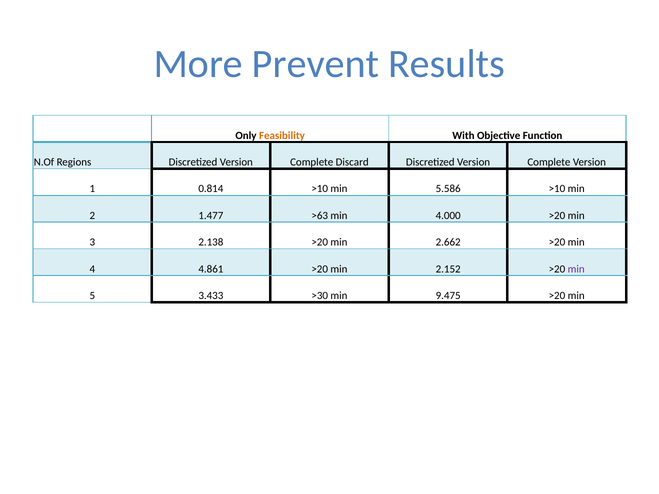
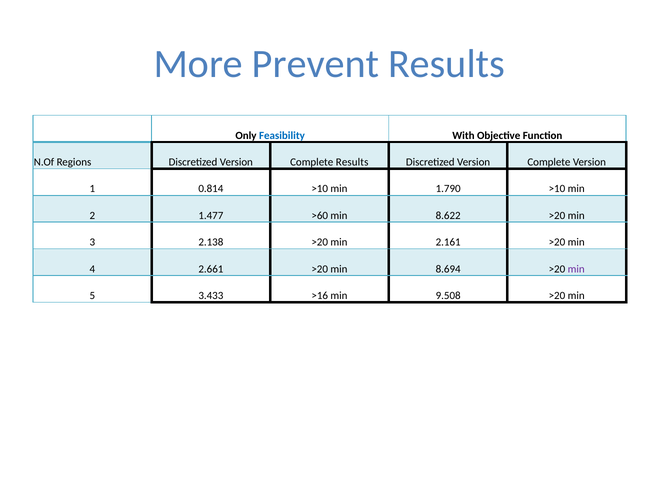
Feasibility colour: orange -> blue
Complete Discard: Discard -> Results
5.586: 5.586 -> 1.790
>63: >63 -> >60
4.000: 4.000 -> 8.622
2.662: 2.662 -> 2.161
4.861: 4.861 -> 2.661
2.152: 2.152 -> 8.694
>30: >30 -> >16
9.475: 9.475 -> 9.508
